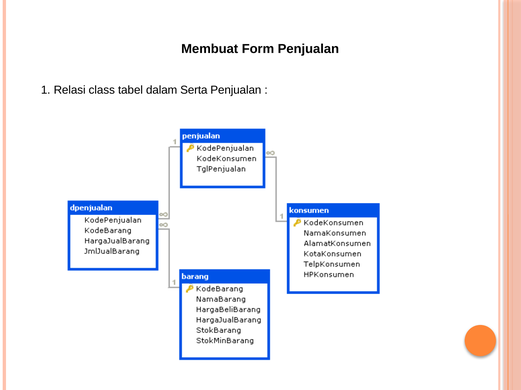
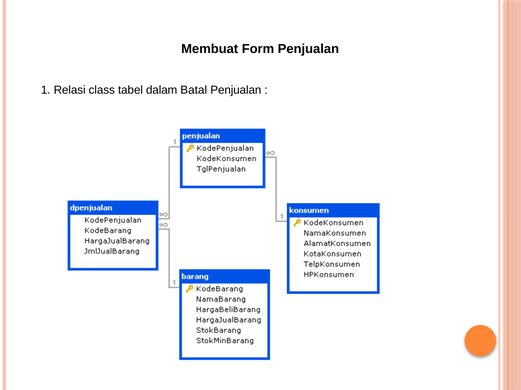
Serta: Serta -> Batal
